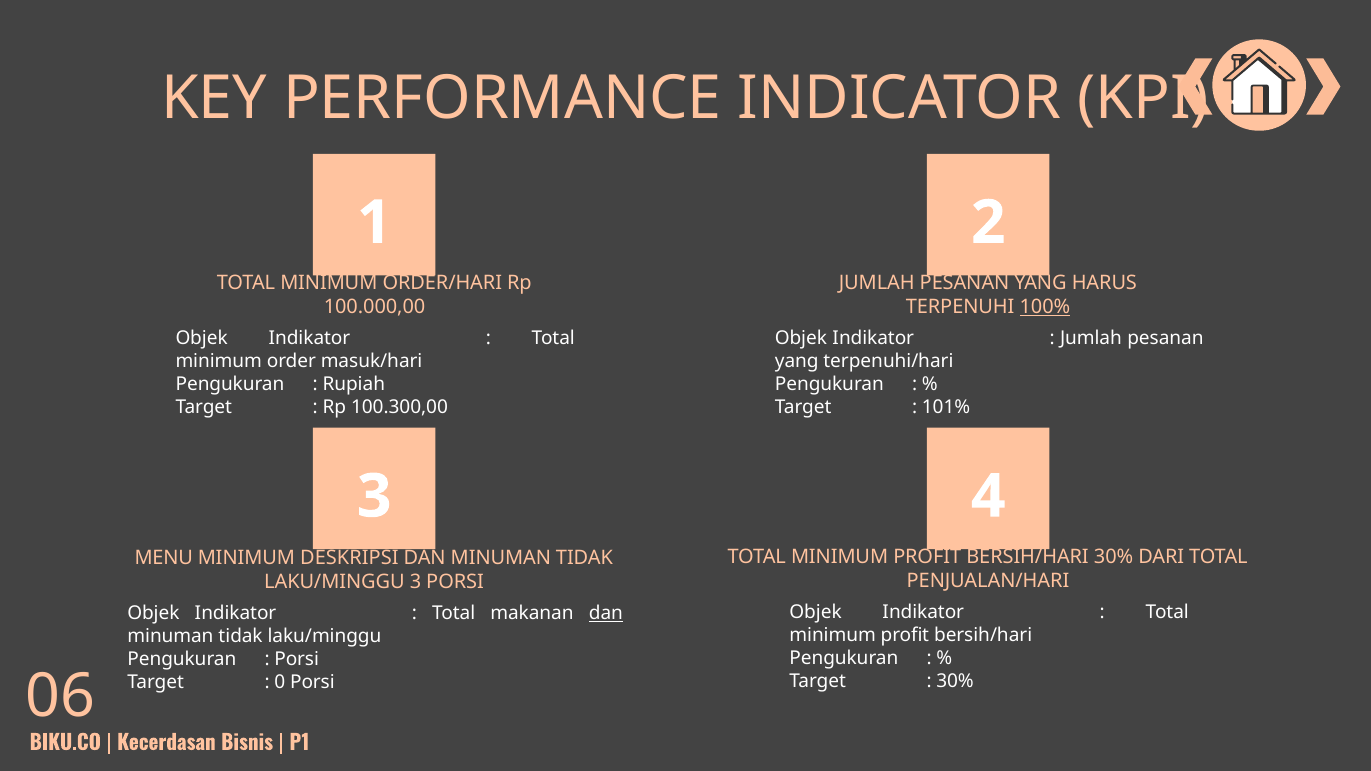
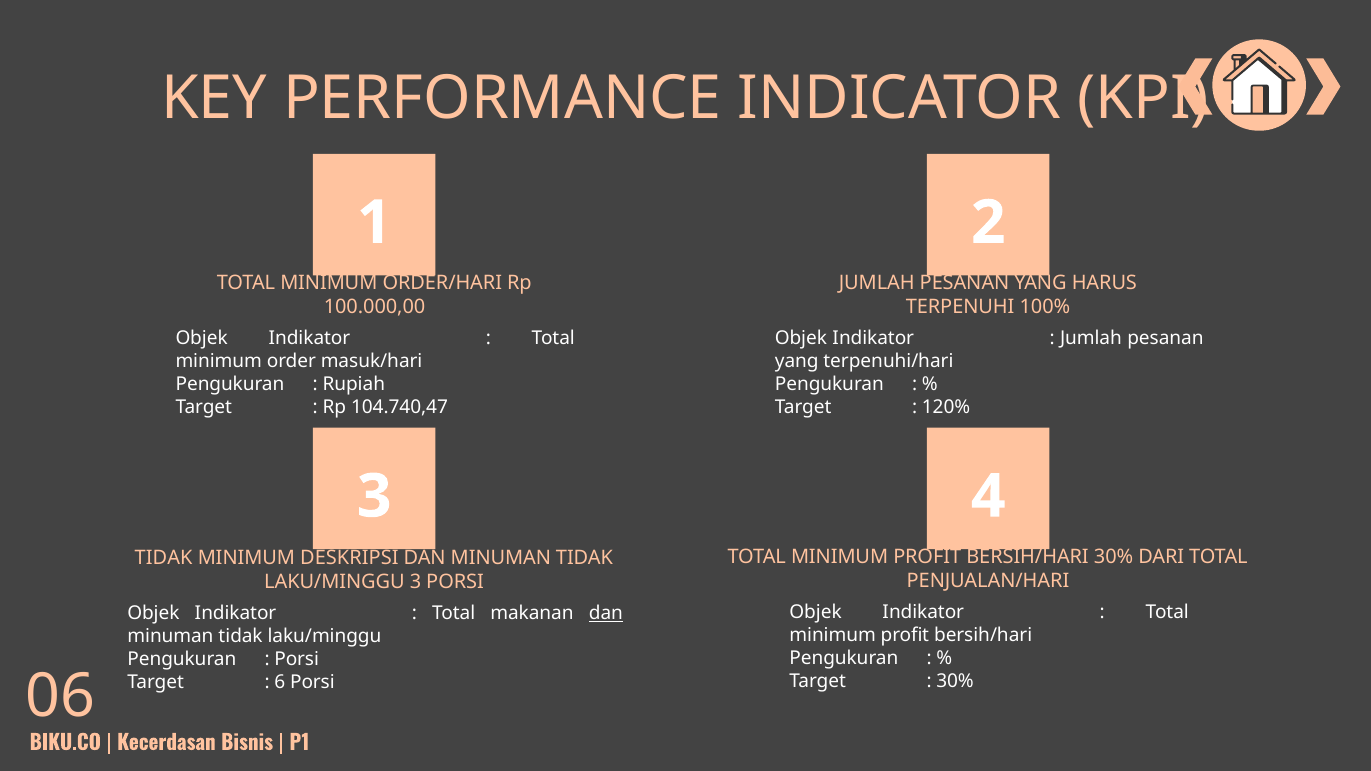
100% underline: present -> none
100.300,00: 100.300,00 -> 104.740,47
101%: 101% -> 120%
MENU at (164, 558): MENU -> TIDAK
0: 0 -> 6
